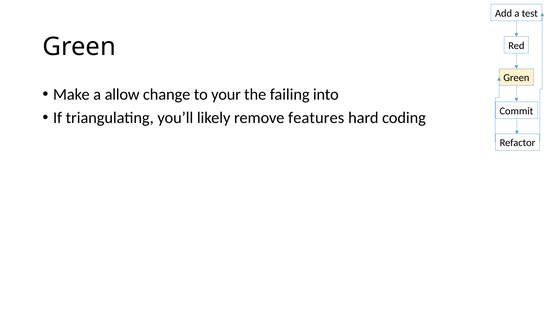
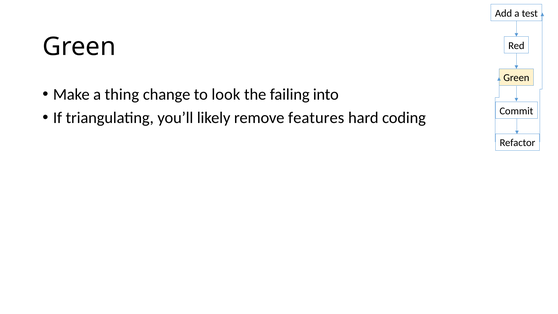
allow: allow -> thing
your: your -> look
